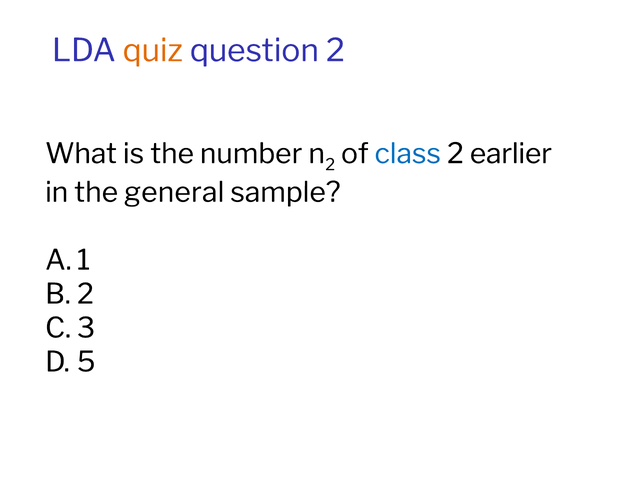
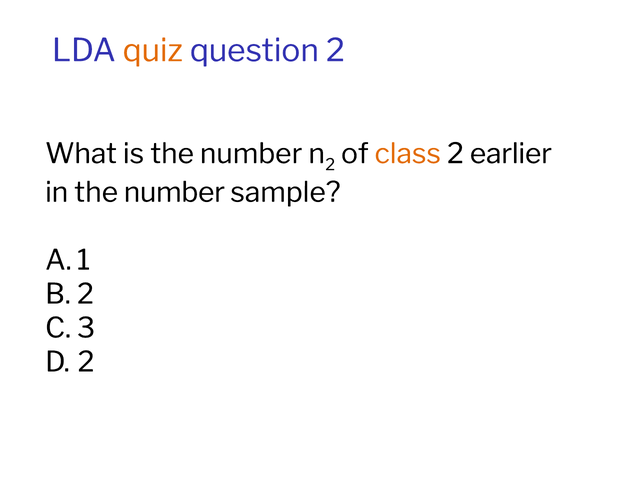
class colour: blue -> orange
in the general: general -> number
5 at (86, 362): 5 -> 2
